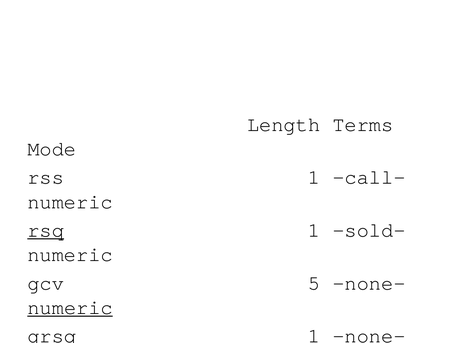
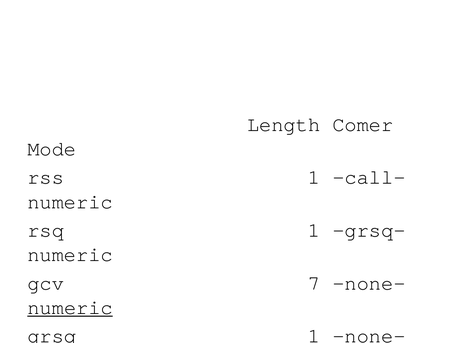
Length Terms: Terms -> Comer
rsq underline: present -> none
sold-: sold- -> grsq-
gcv 5: 5 -> 7
